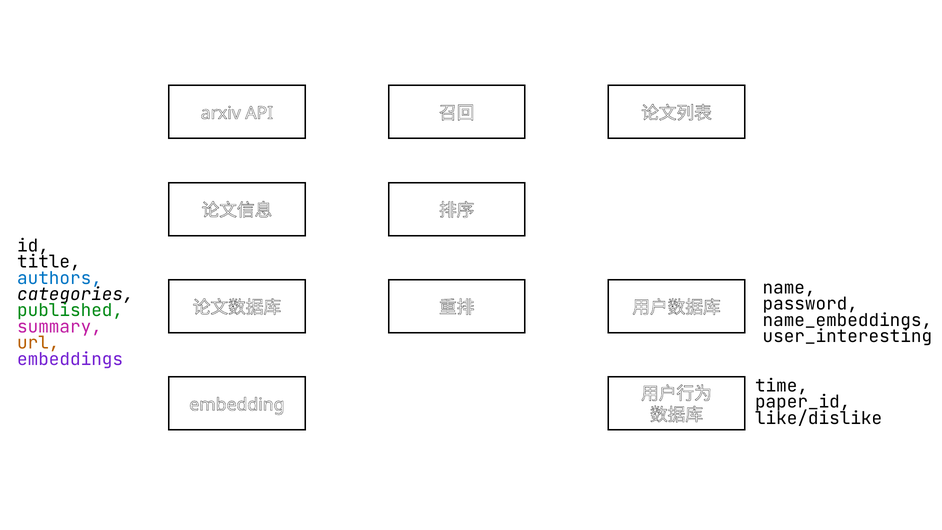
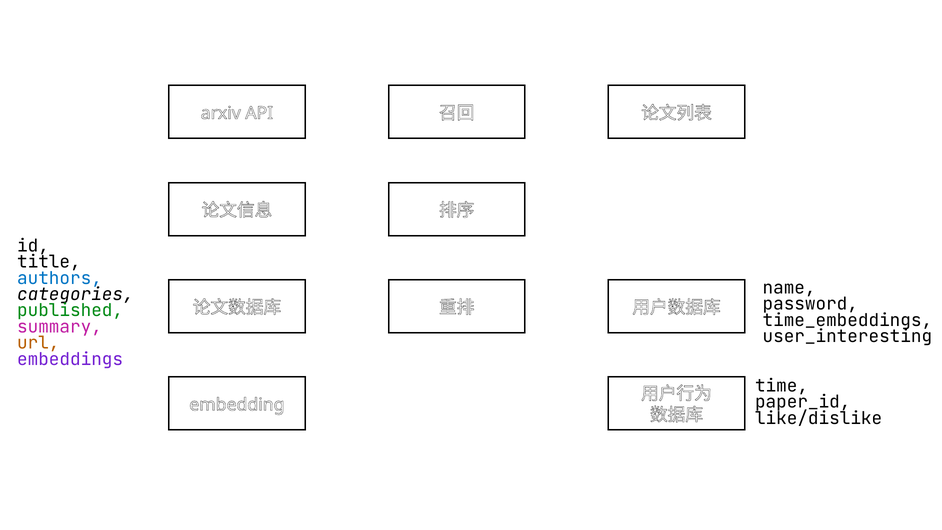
name_embeddings: name_embeddings -> time_embeddings
